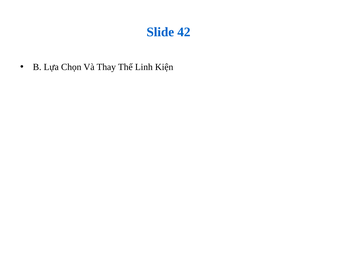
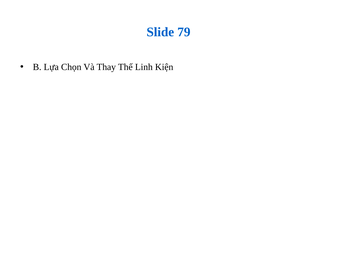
42: 42 -> 79
